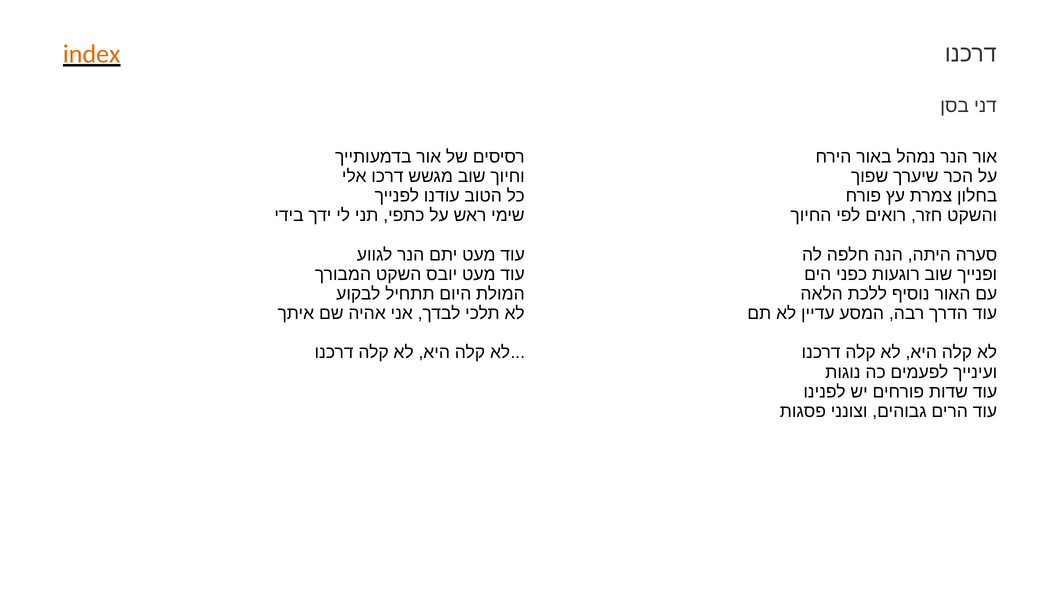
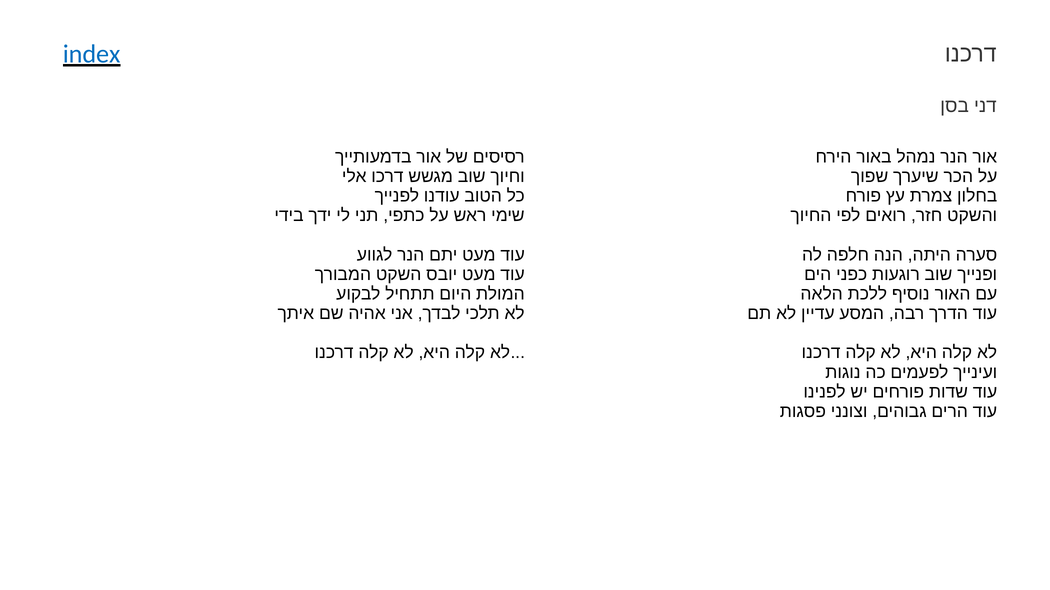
index colour: orange -> blue
